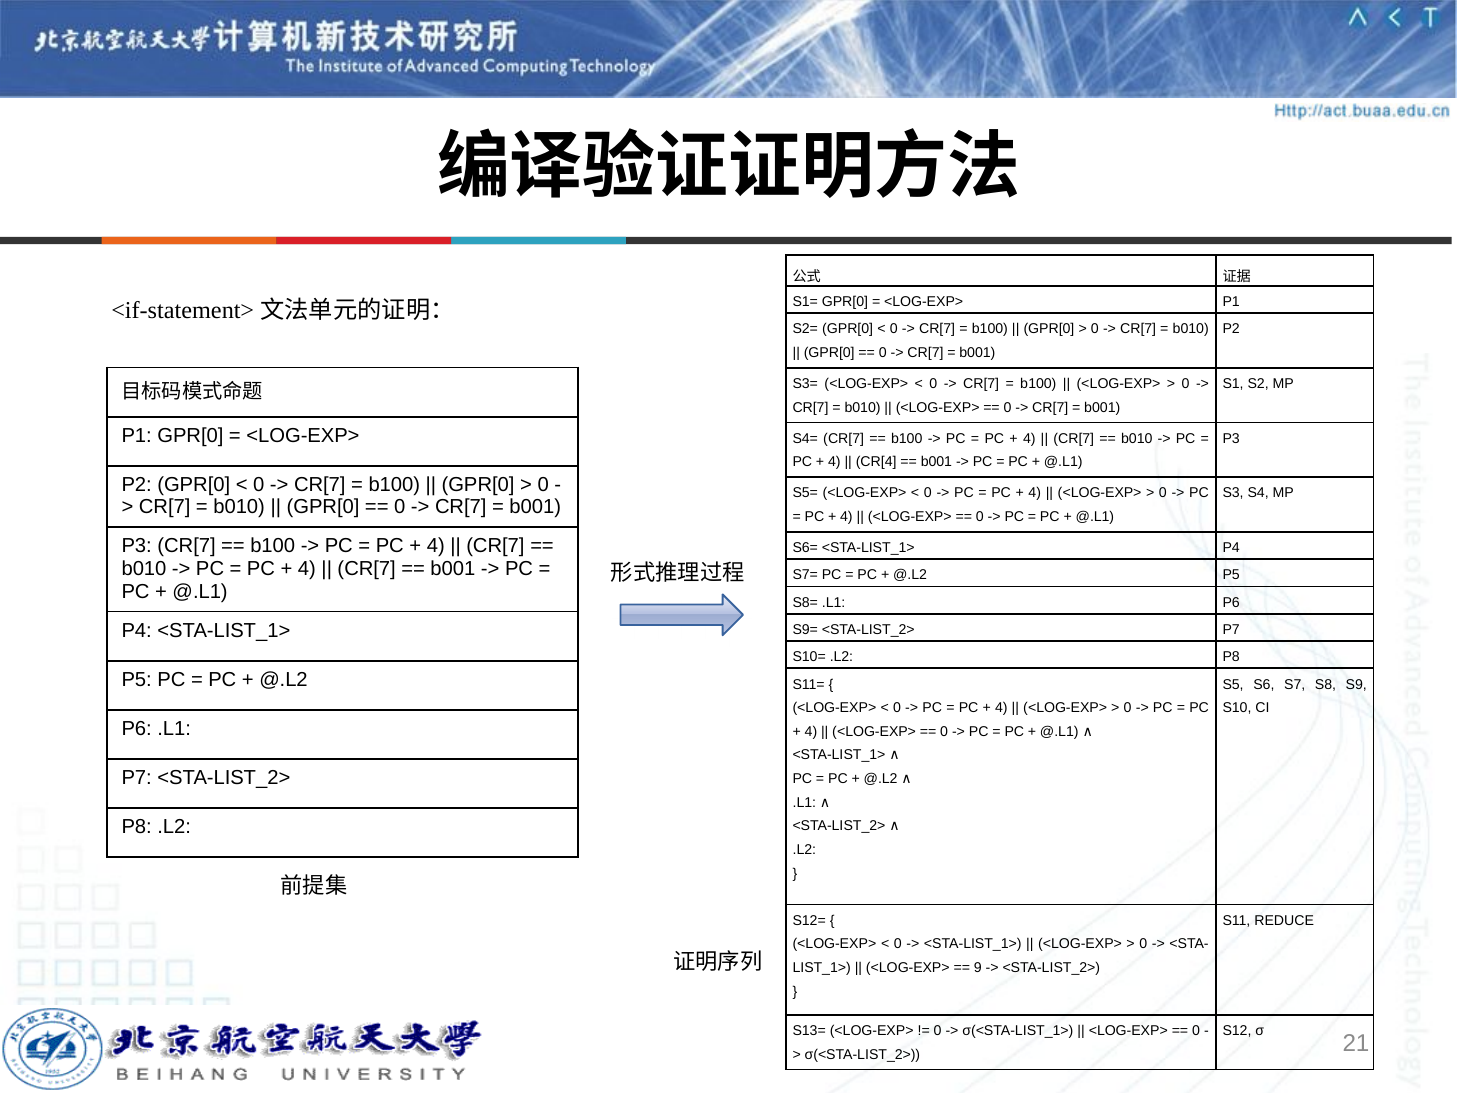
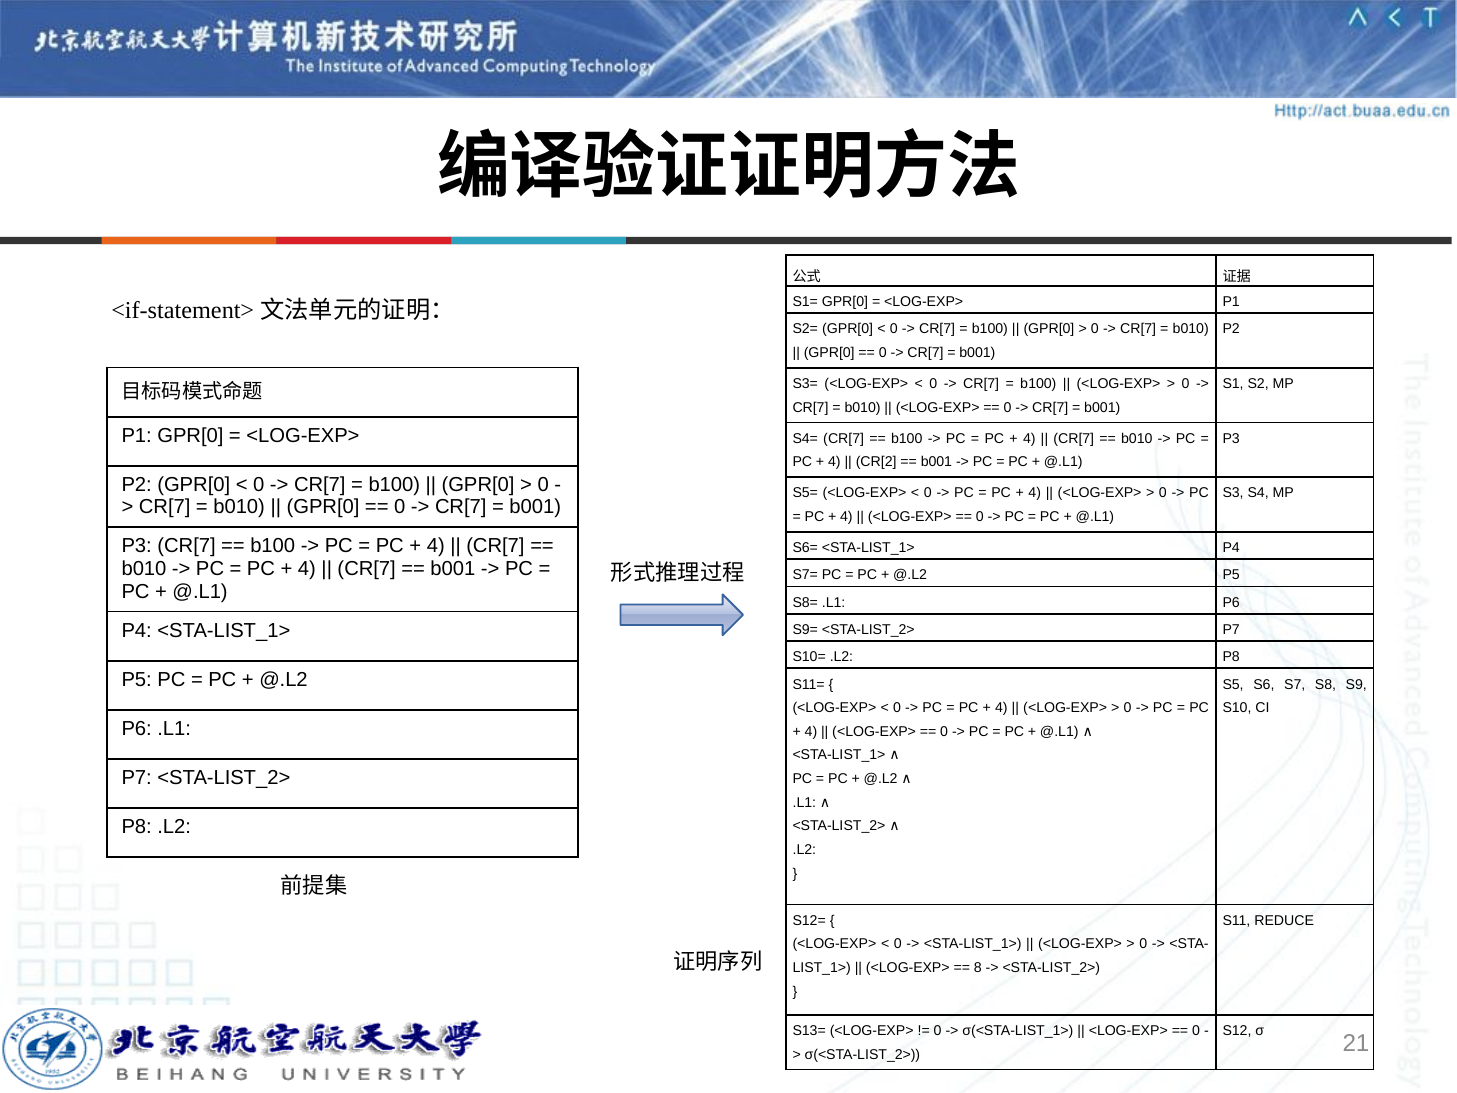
CR[4: CR[4 -> CR[2
9: 9 -> 8
